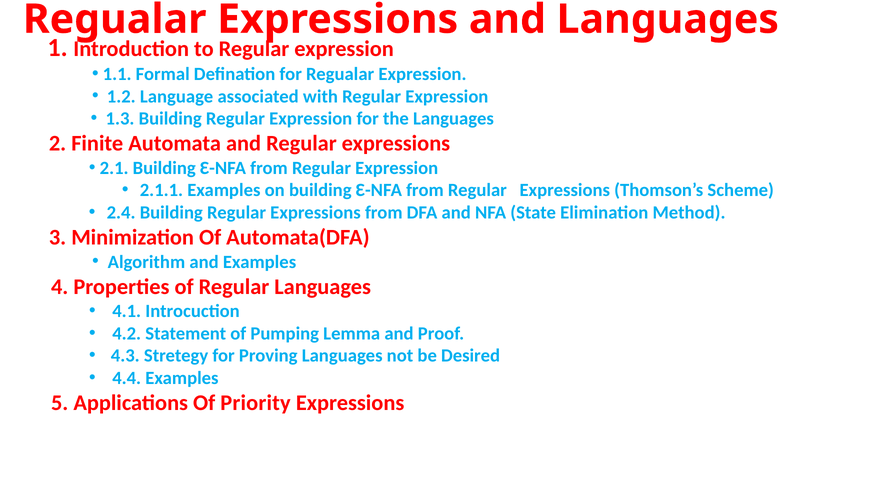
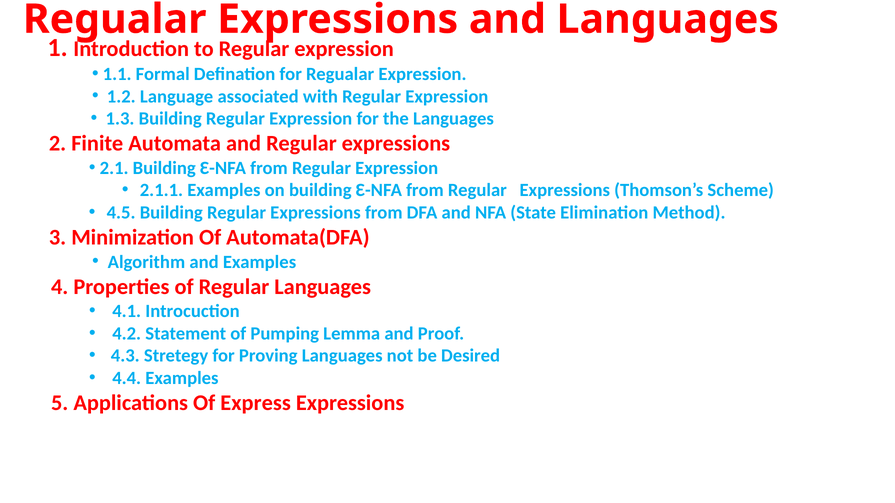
2.4: 2.4 -> 4.5
Priority: Priority -> Express
